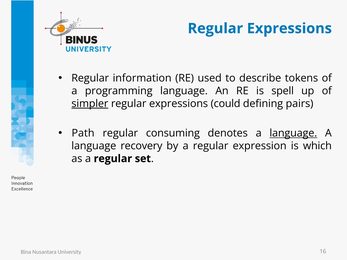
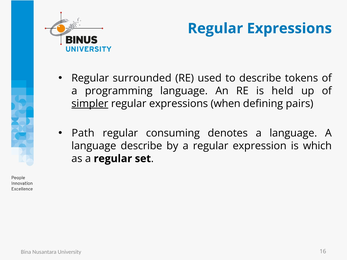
information: information -> surrounded
spell: spell -> held
could: could -> when
language at (293, 133) underline: present -> none
language recovery: recovery -> describe
